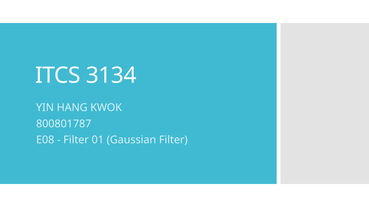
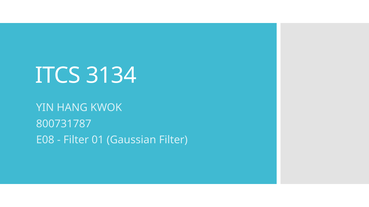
800801787: 800801787 -> 800731787
